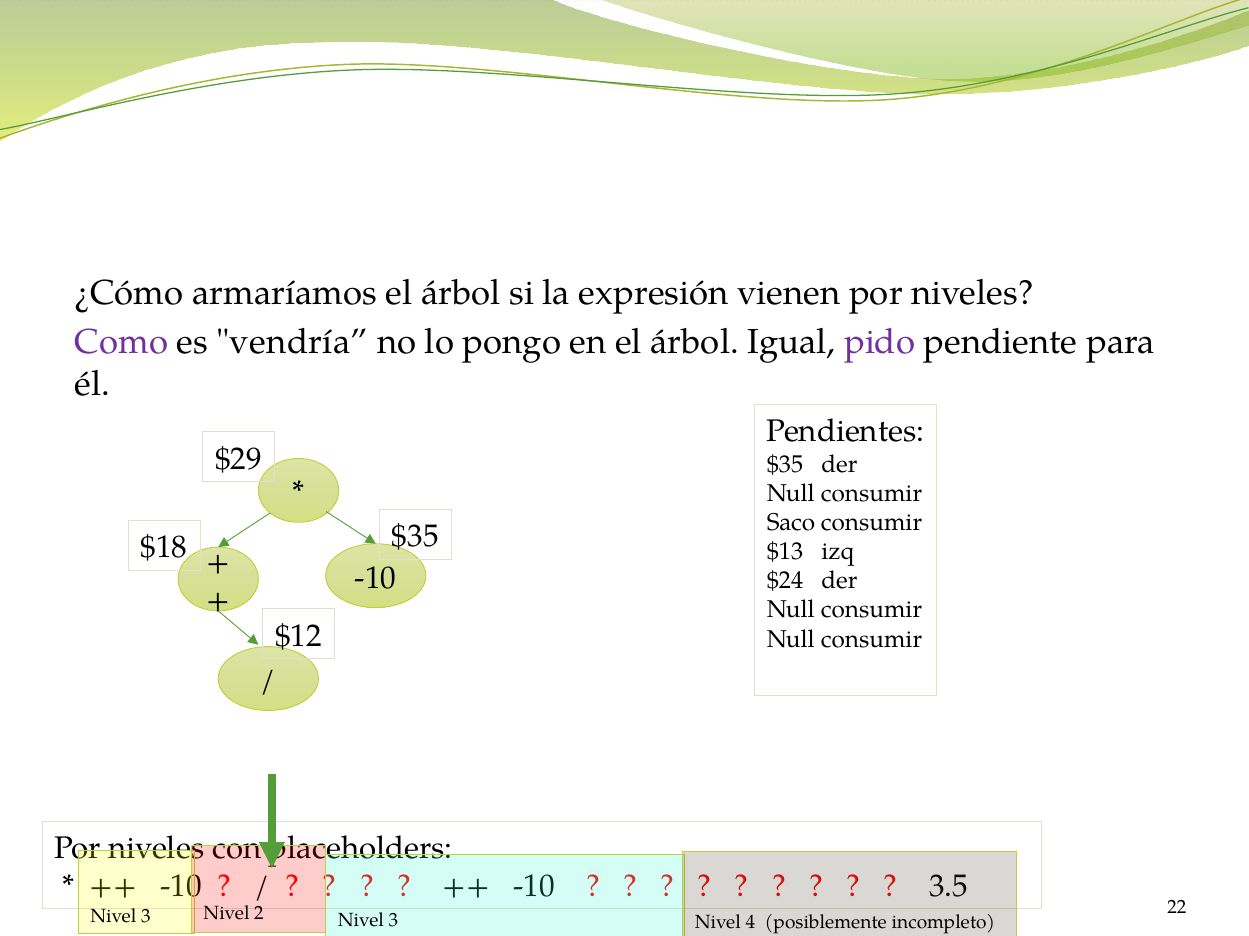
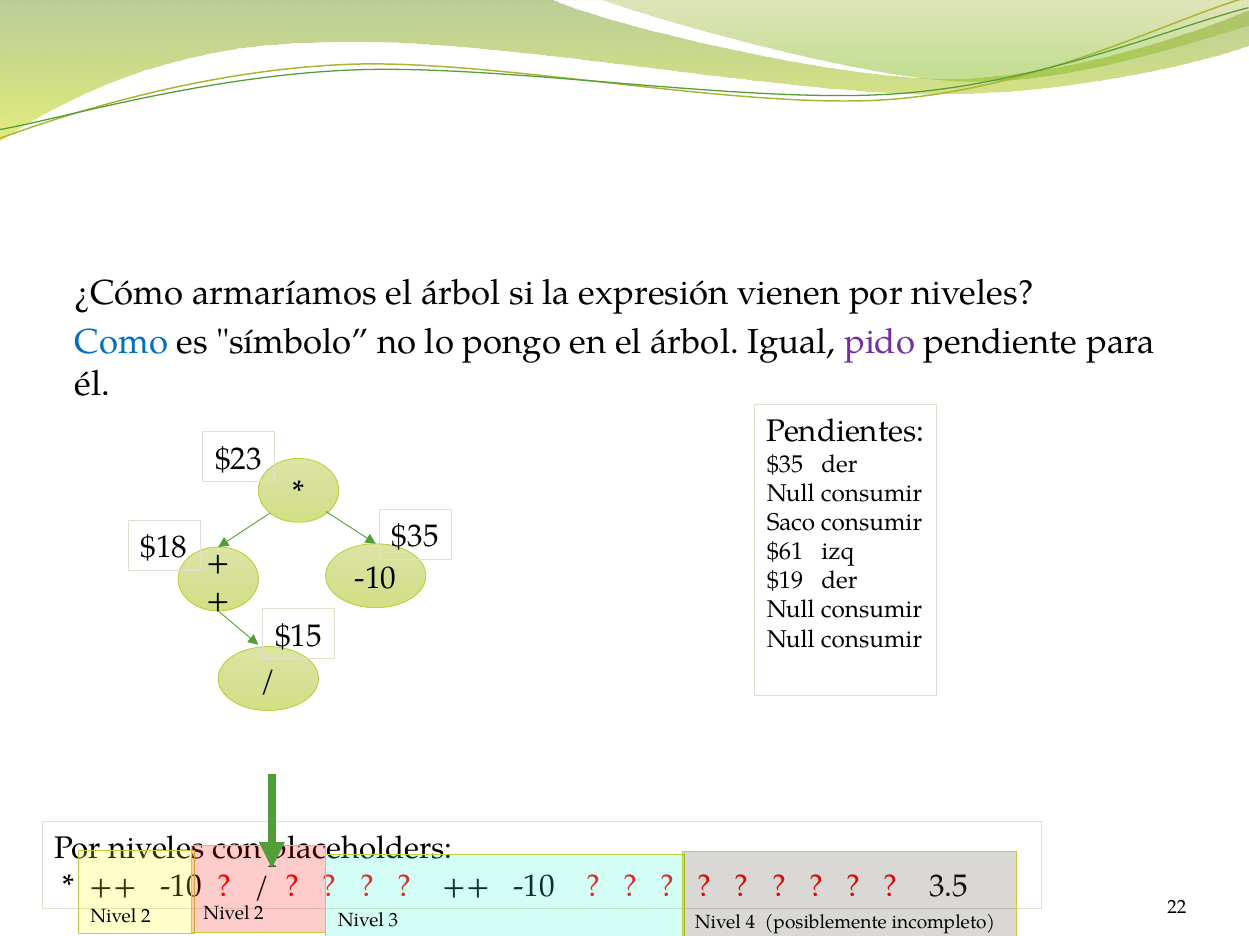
Como colour: purple -> blue
vendría: vendría -> símbolo
$29: $29 -> $23
$13: $13 -> $61
$24: $24 -> $19
$12: $12 -> $15
3 at (146, 917): 3 -> 2
